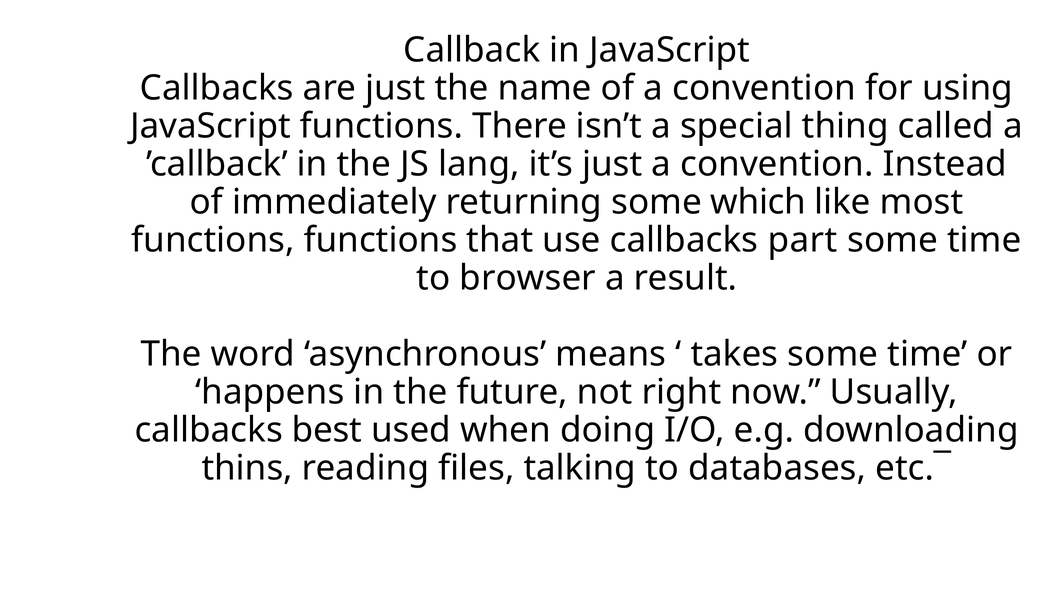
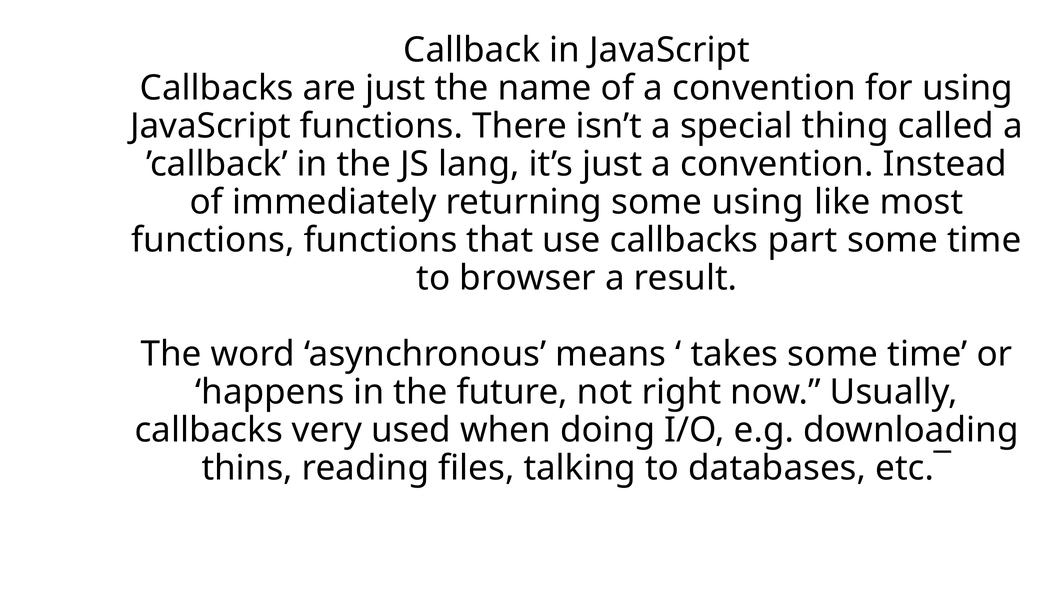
some which: which -> using
best: best -> very
